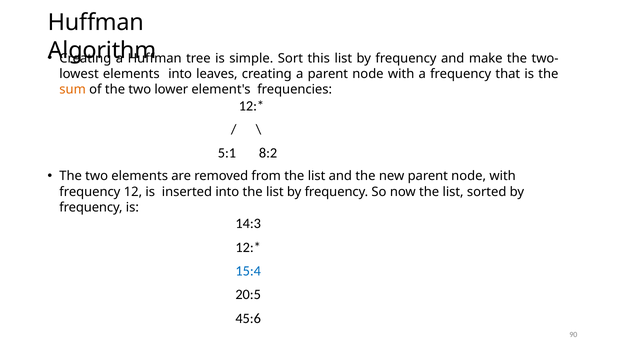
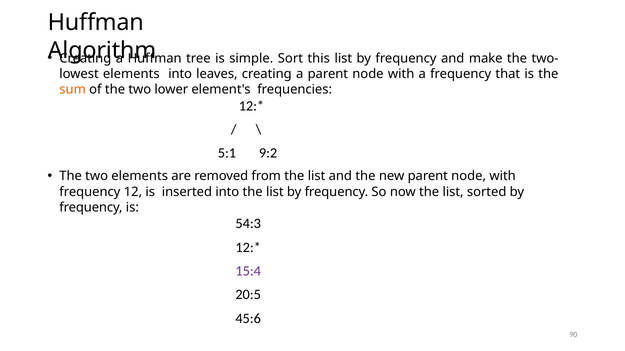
8:2: 8:2 -> 9:2
14:3: 14:3 -> 54:3
15:4 colour: blue -> purple
